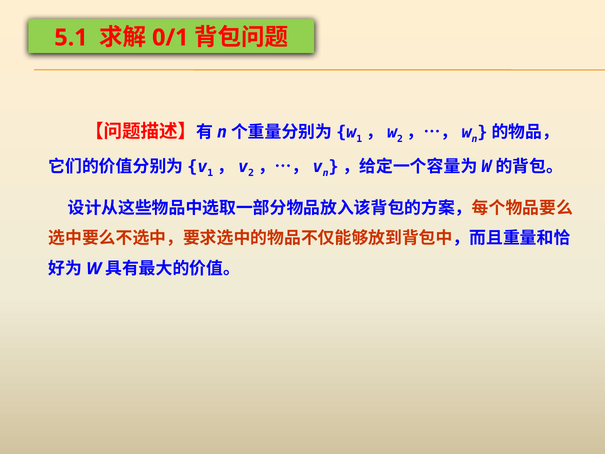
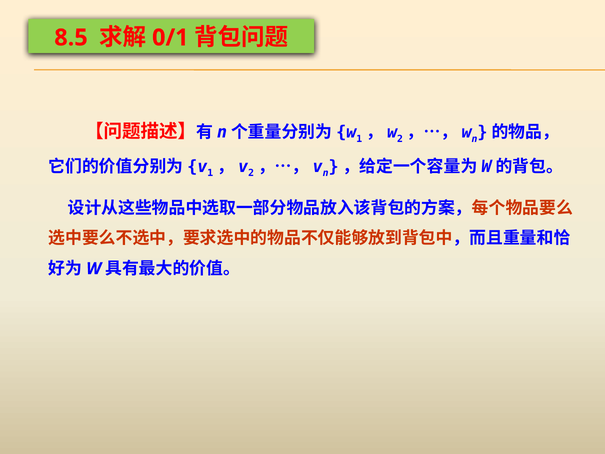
5.1: 5.1 -> 8.5
